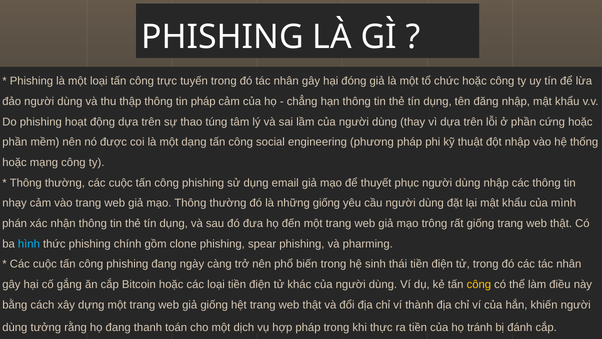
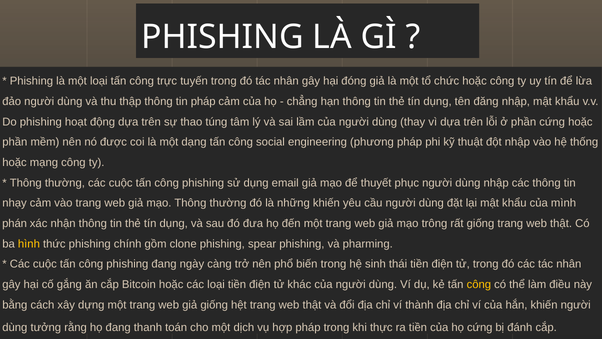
những giống: giống -> khiến
hình colour: light blue -> yellow
họ tránh: tránh -> cứng
